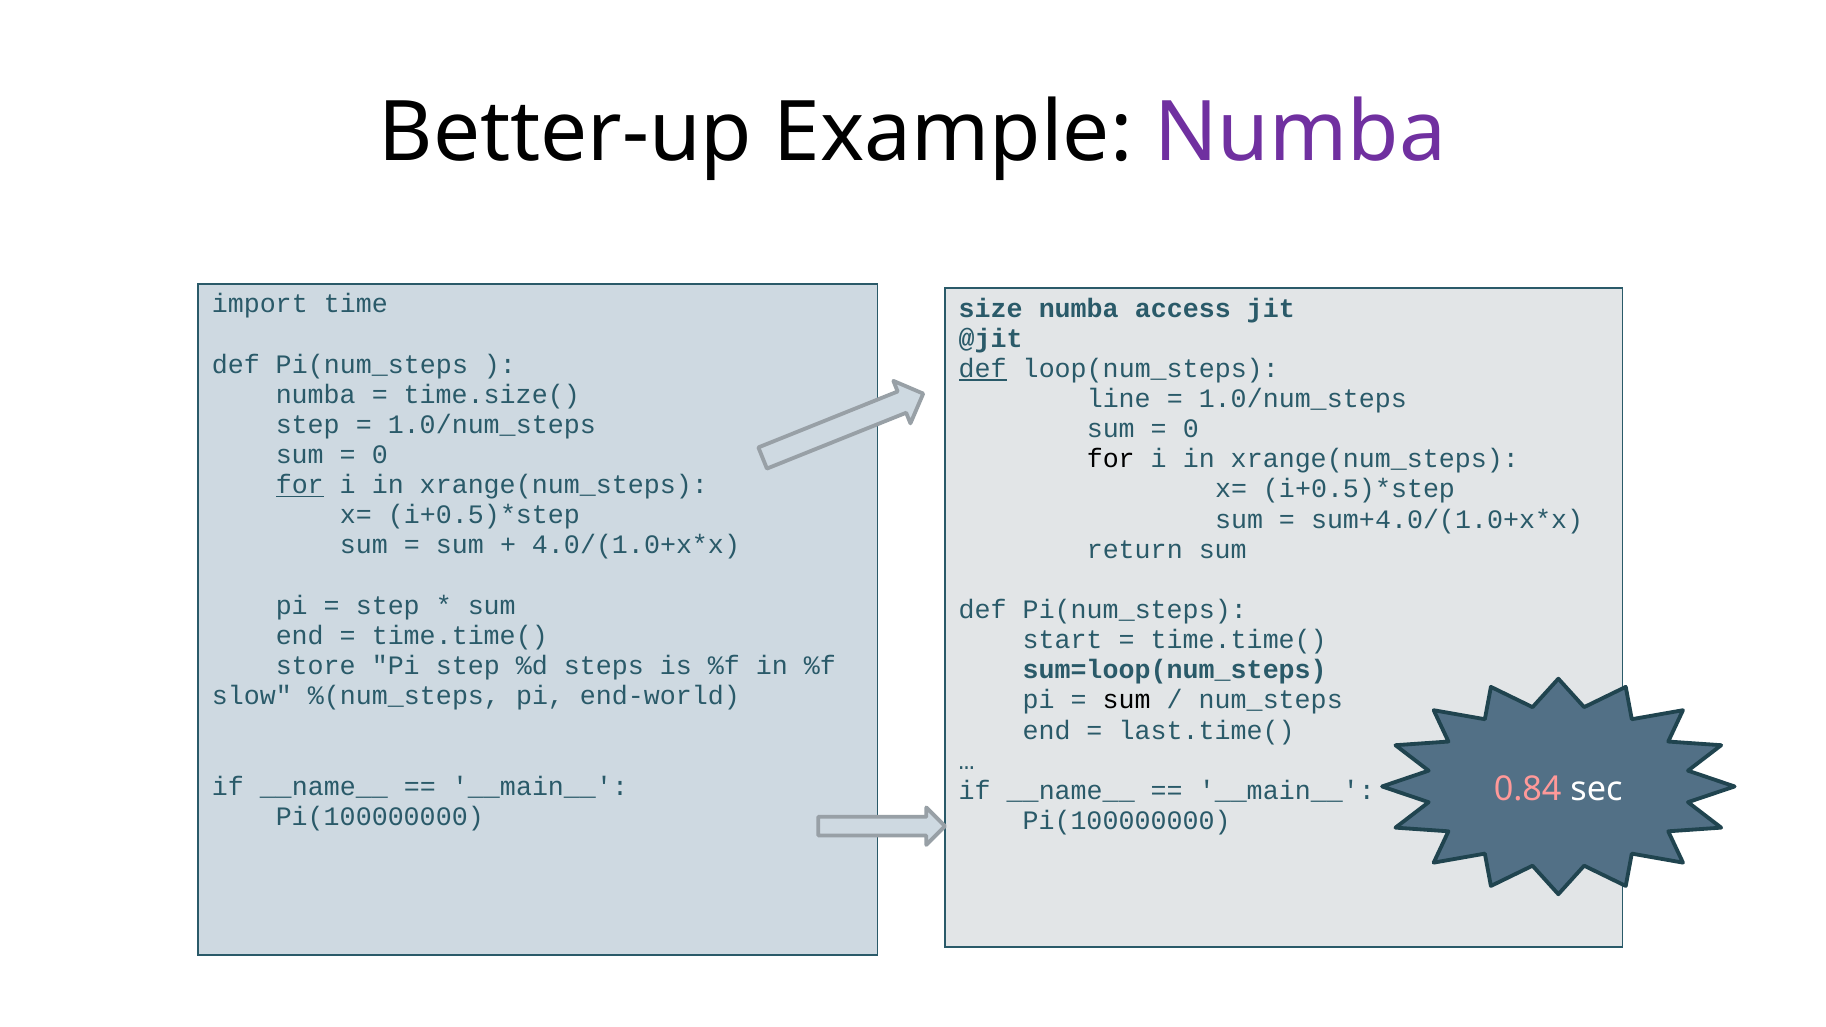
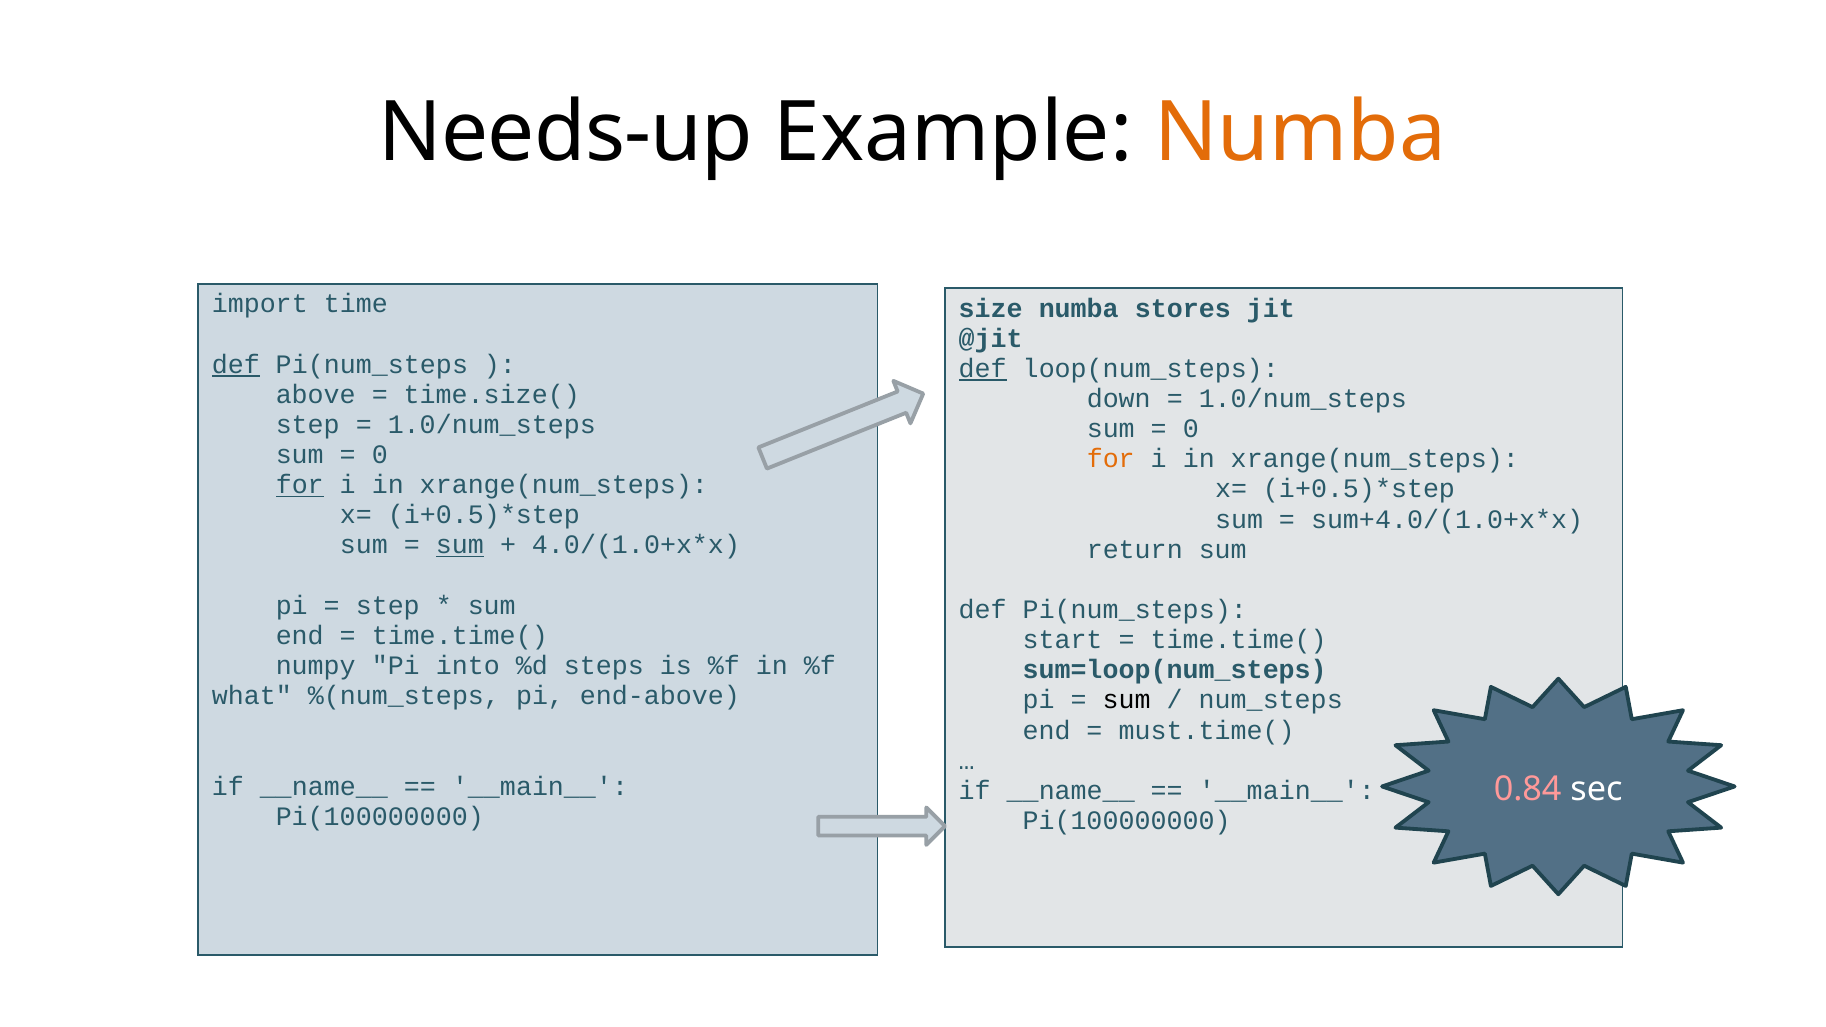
Better-up: Better-up -> Needs-up
Numba at (1300, 133) colour: purple -> orange
access: access -> stores
def at (236, 364) underline: none -> present
numba at (316, 395): numba -> above
line: line -> down
for at (1111, 459) colour: black -> orange
sum at (460, 545) underline: none -> present
store: store -> numpy
Pi step: step -> into
slow: slow -> what
end-world: end-world -> end-above
last.time(: last.time( -> must.time(
